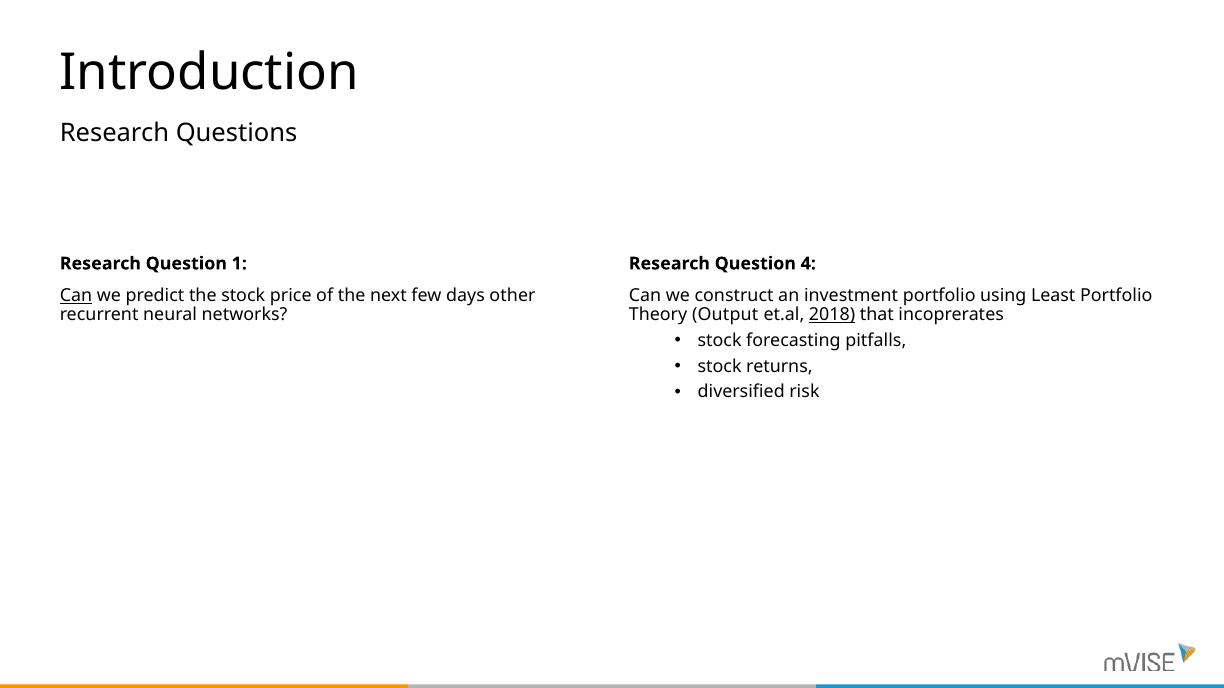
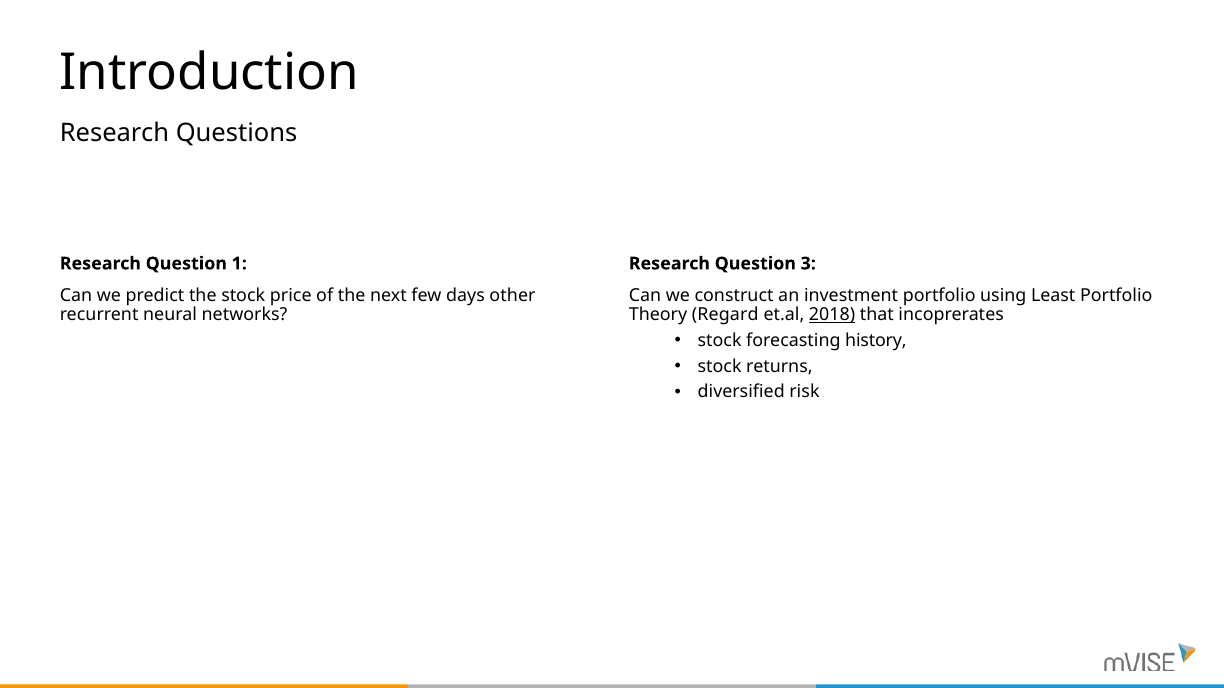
4: 4 -> 3
Can at (76, 296) underline: present -> none
Output: Output -> Regard
pitfalls: pitfalls -> history
